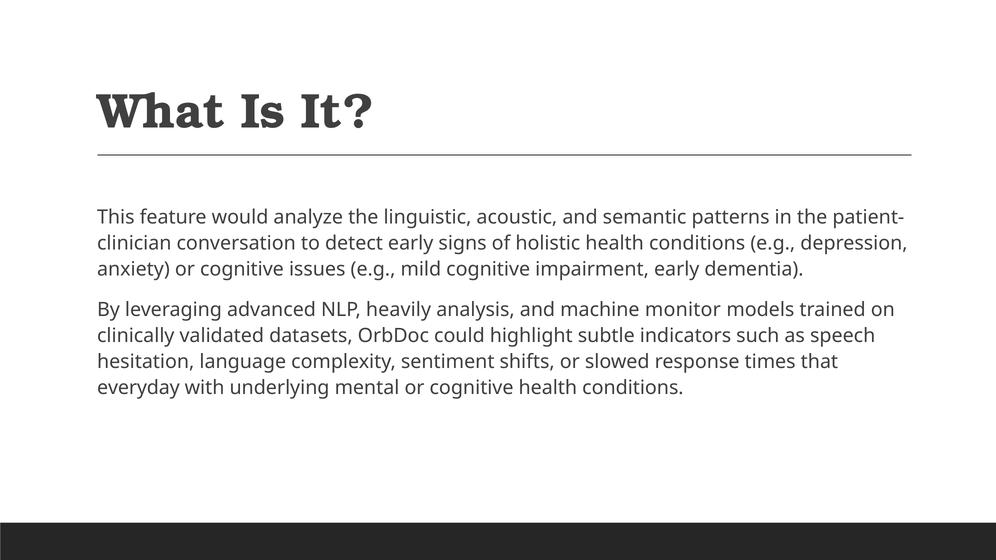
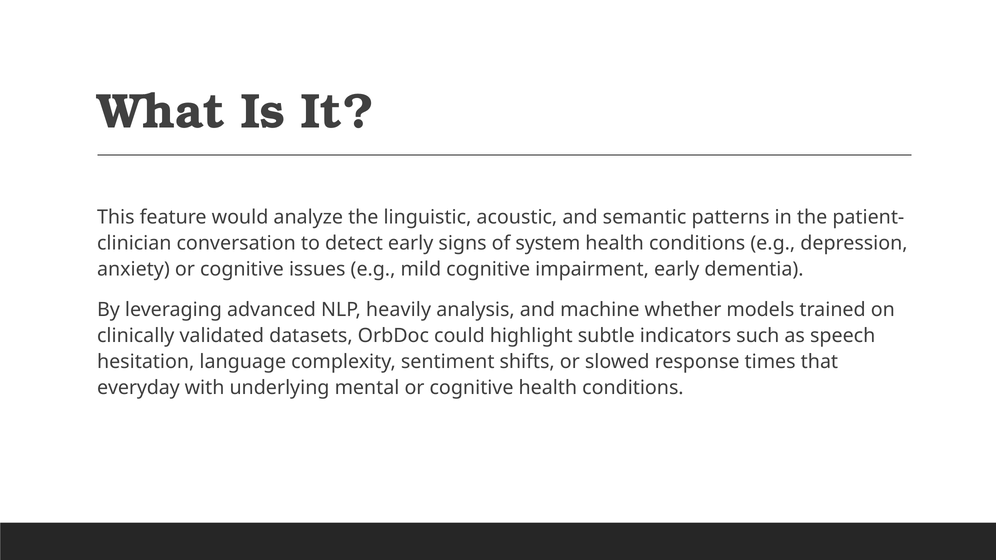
holistic: holistic -> system
monitor: monitor -> whether
